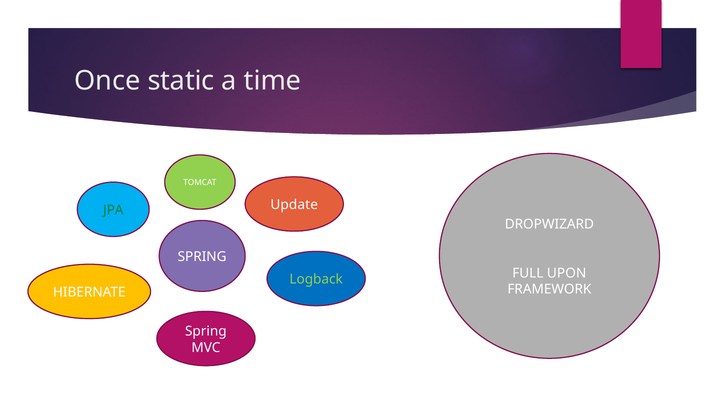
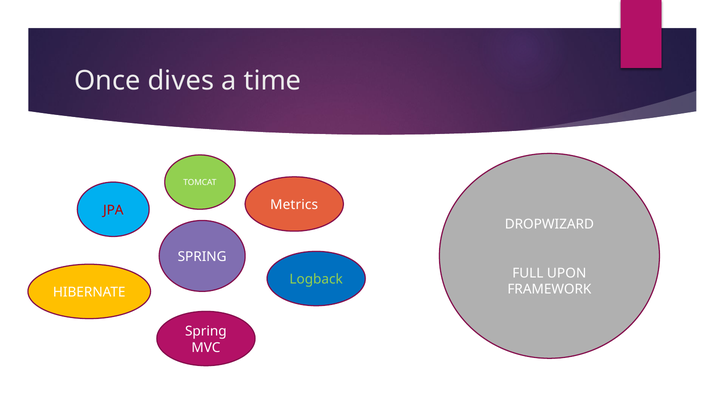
static: static -> dives
Update: Update -> Metrics
JPA colour: green -> red
